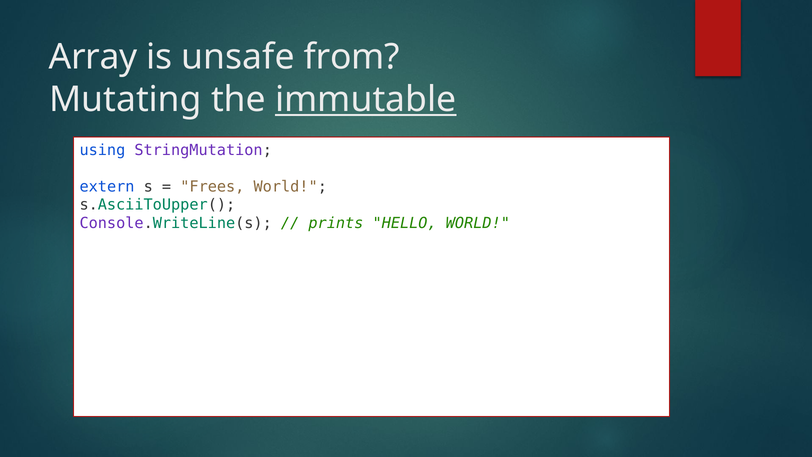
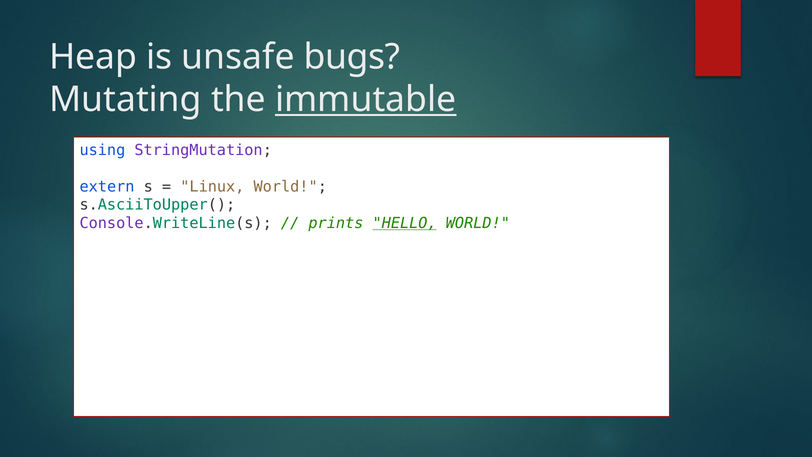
Array: Array -> Heap
from: from -> bugs
Frees: Frees -> Linux
HELLO underline: none -> present
